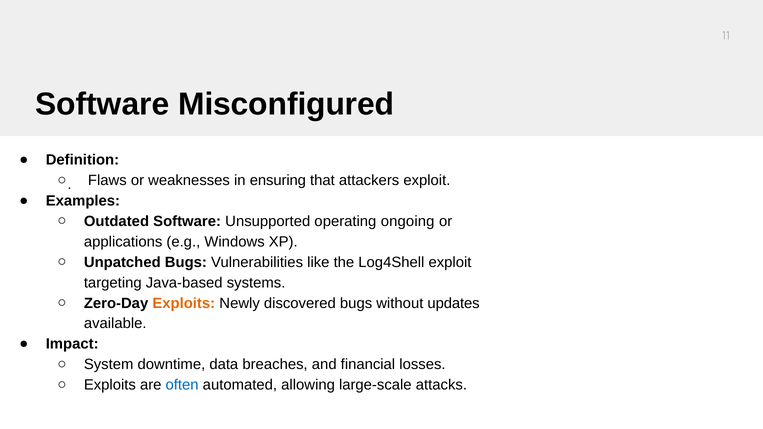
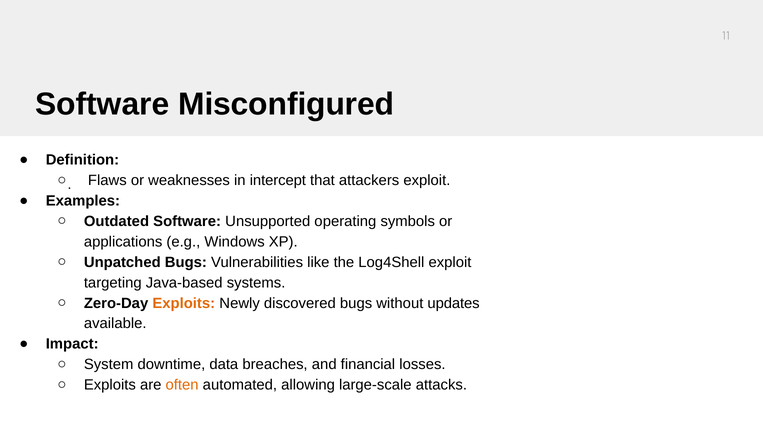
ensuring: ensuring -> intercept
ongoing: ongoing -> symbols
often colour: blue -> orange
